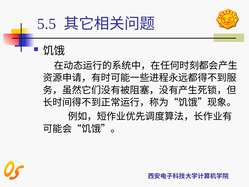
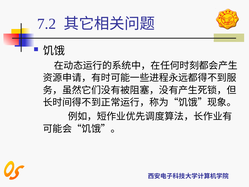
5.5: 5.5 -> 7.2
